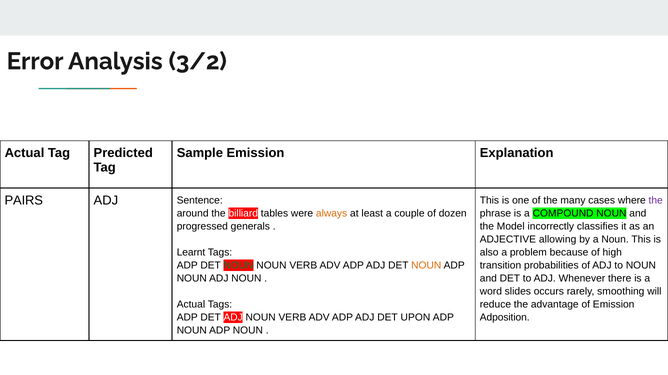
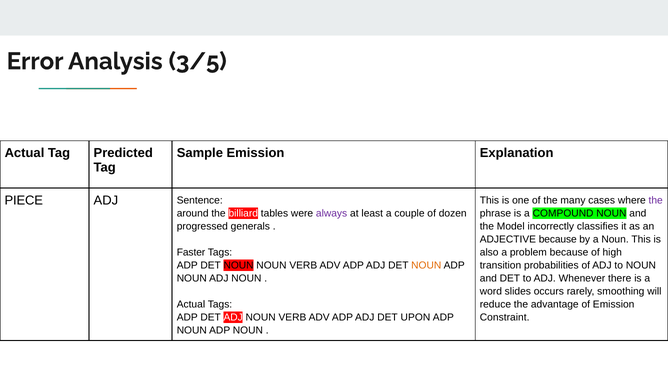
3/2: 3/2 -> 3/5
PAIRS: PAIRS -> PIECE
always colour: orange -> purple
ADJECTIVE allowing: allowing -> because
Learnt: Learnt -> Faster
NOUN at (239, 266) colour: green -> black
Adposition: Adposition -> Constraint
